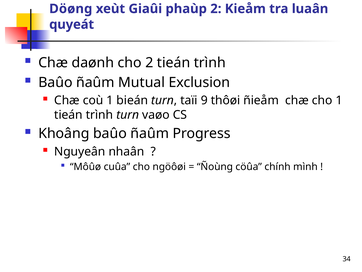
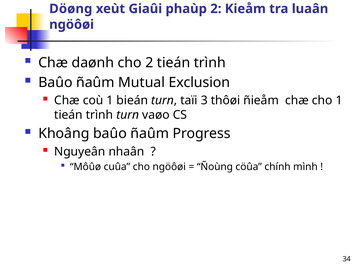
quyeát at (72, 24): quyeát -> ngöôøi
9: 9 -> 3
